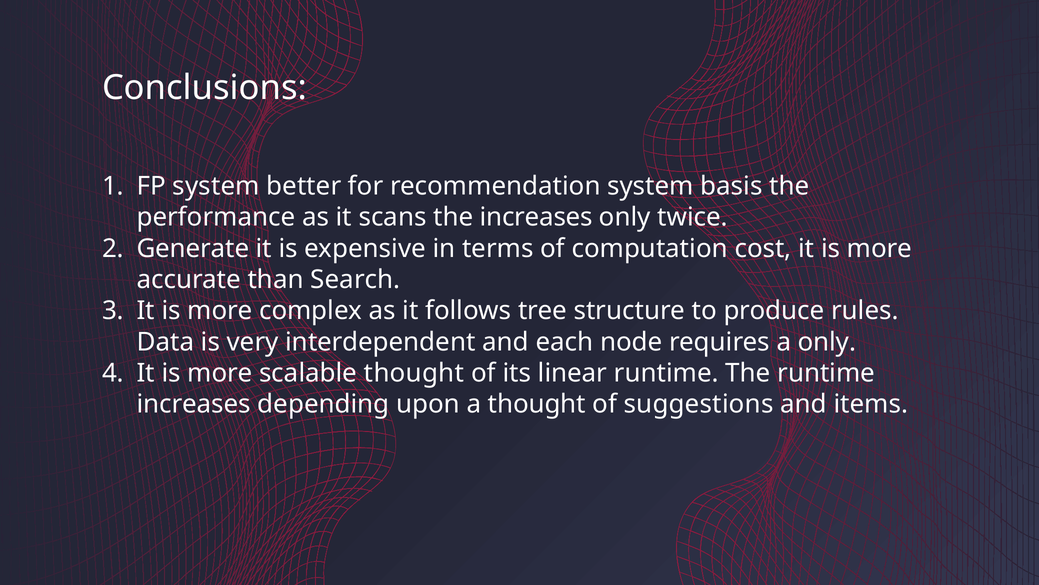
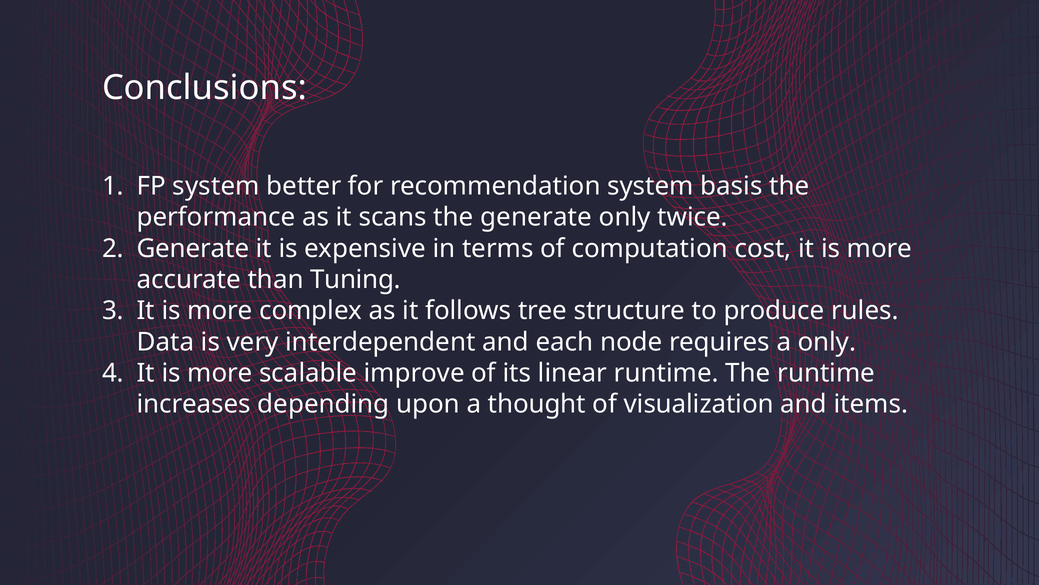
the increases: increases -> generate
Search: Search -> Tuning
scalable thought: thought -> improve
suggestions: suggestions -> visualization
